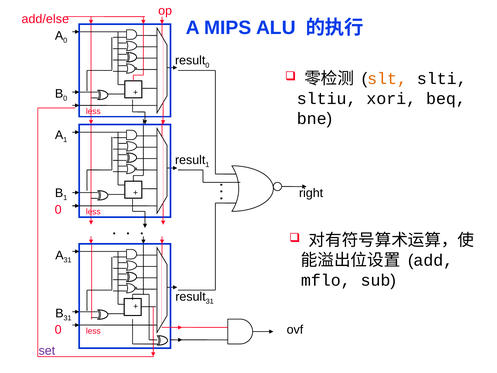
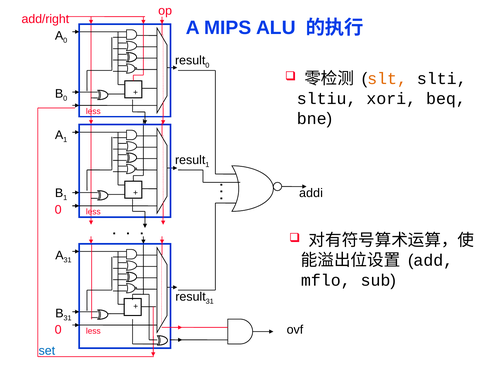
add/else: add/else -> add/right
right: right -> addi
set colour: purple -> blue
